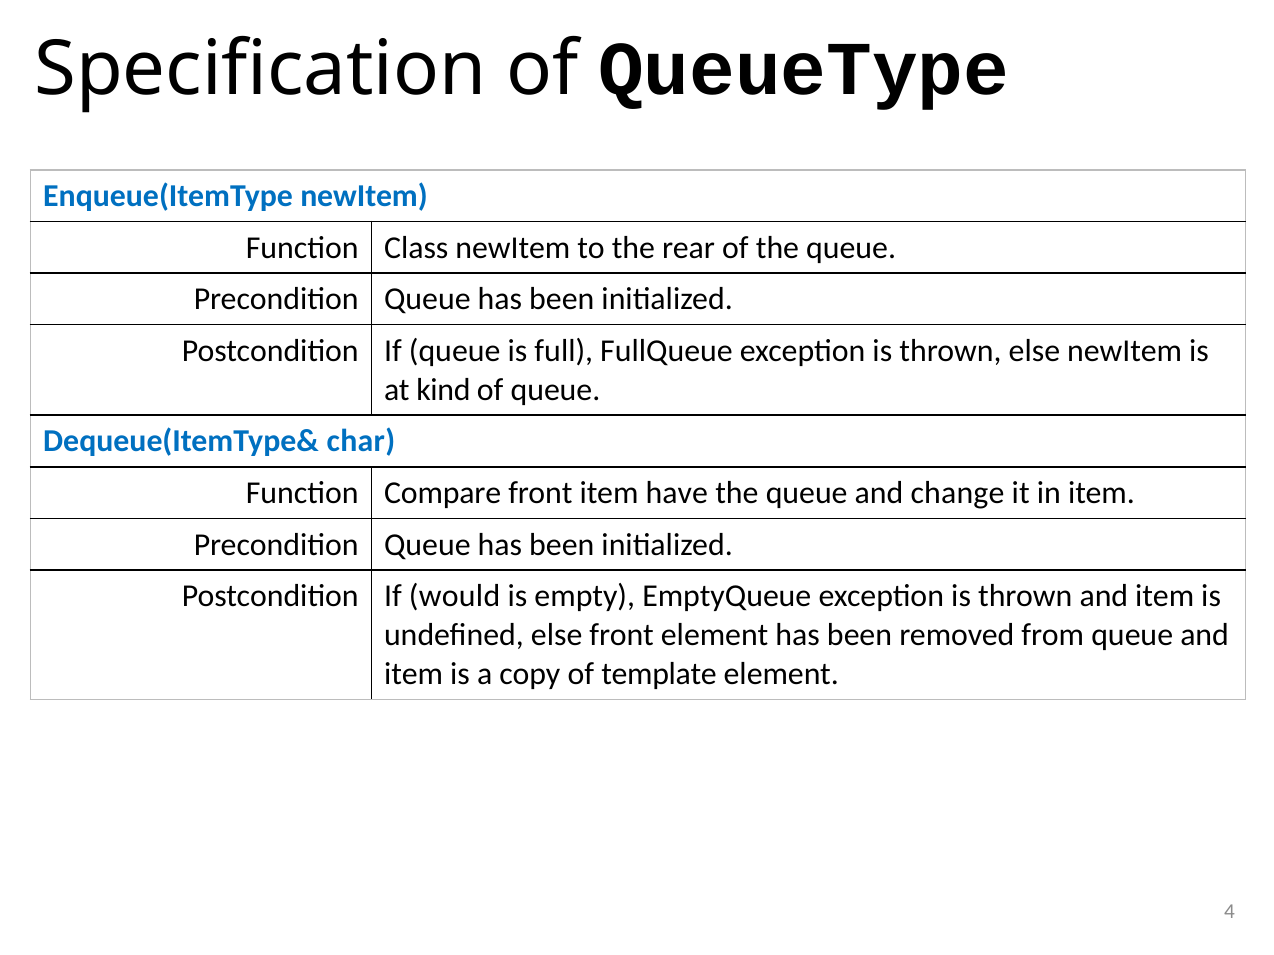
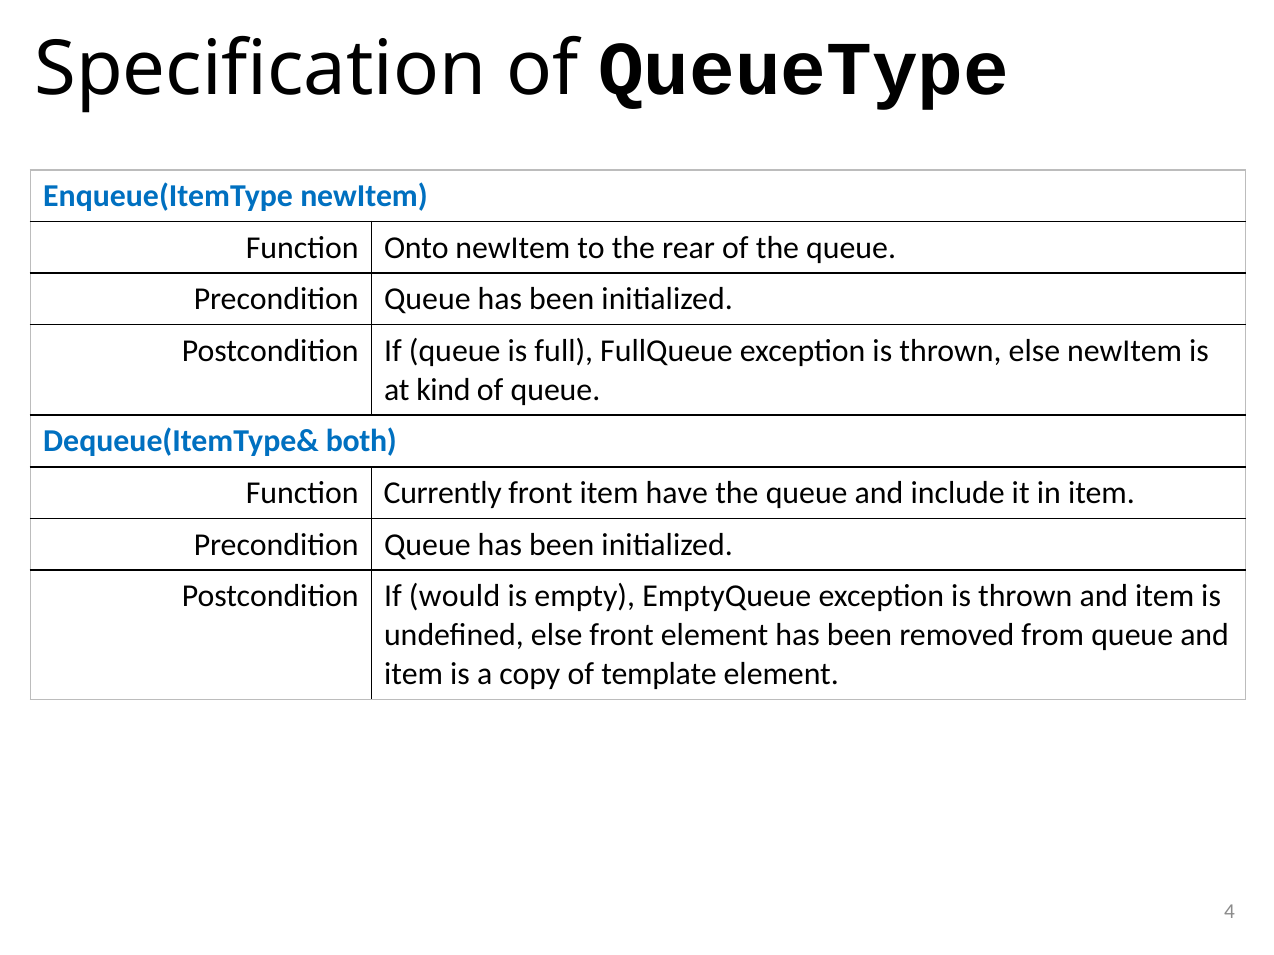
Class: Class -> Onto
char: char -> both
Compare: Compare -> Currently
change: change -> include
